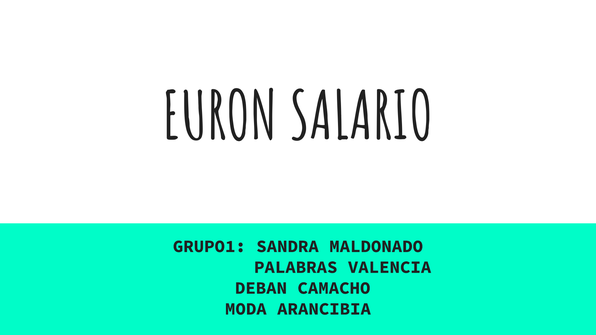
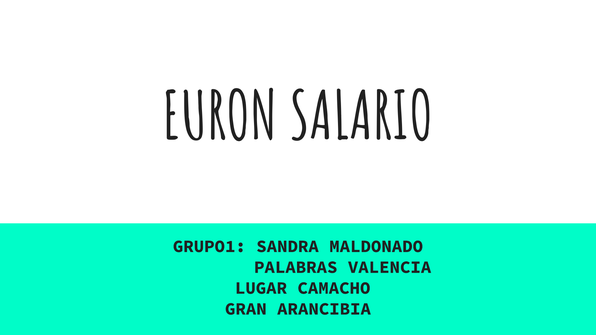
DEBAN: DEBAN -> LUGAR
MODA: MODA -> GRAN
